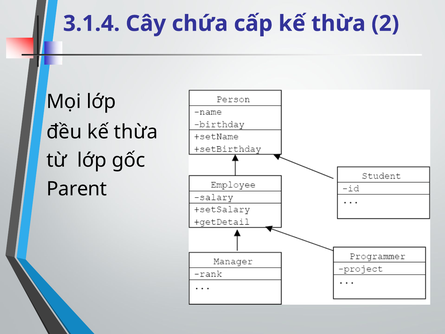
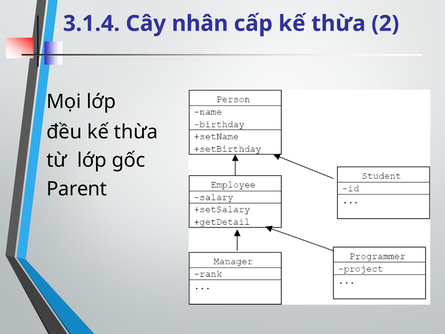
chứa: chứa -> nhân
